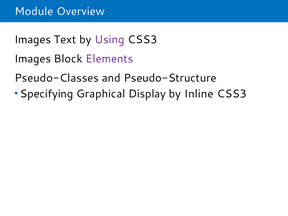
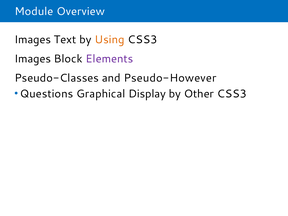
Using colour: purple -> orange
Pseudo-Structure: Pseudo-Structure -> Pseudo-However
Specifying: Specifying -> Questions
Inline: Inline -> Other
